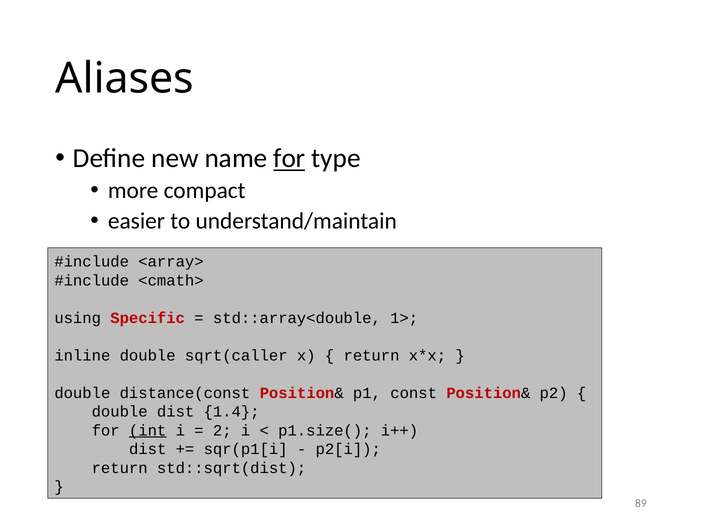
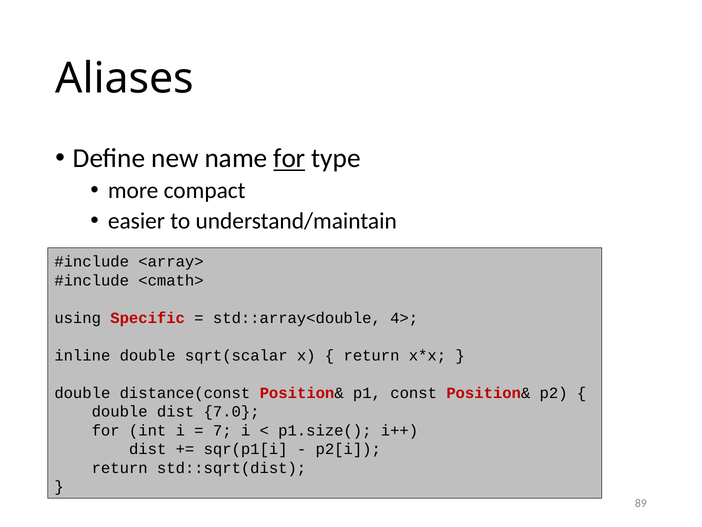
1>: 1> -> 4>
sqrt(caller: sqrt(caller -> sqrt(scalar
1.4: 1.4 -> 7.0
int underline: present -> none
2: 2 -> 7
